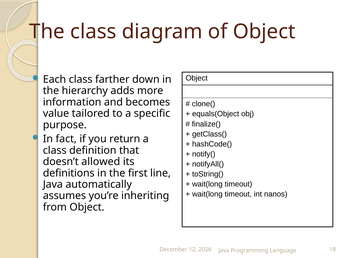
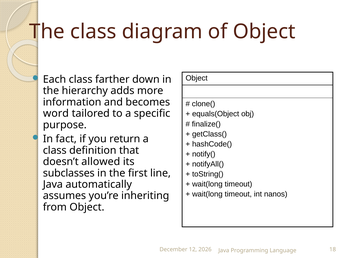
value: value -> word
definitions: definitions -> subclasses
